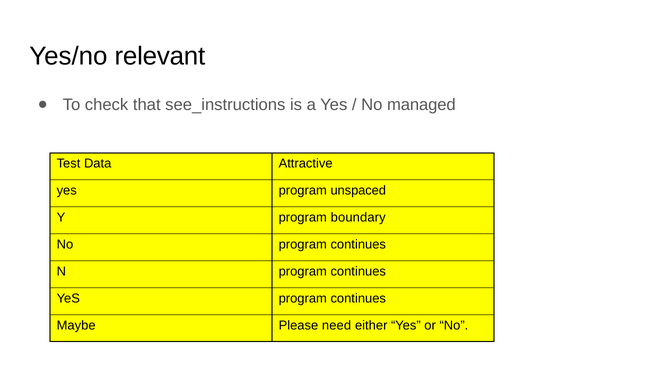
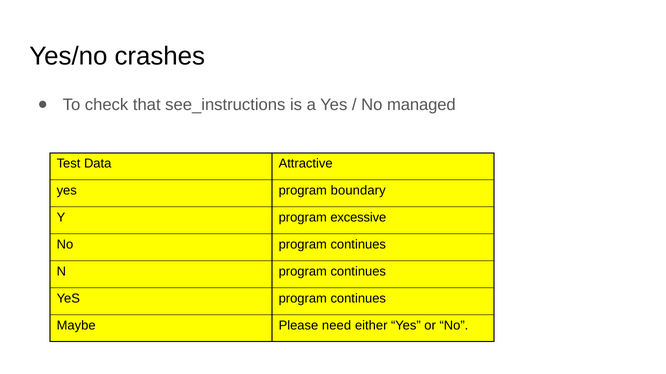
relevant: relevant -> crashes
unspaced: unspaced -> boundary
boundary: boundary -> excessive
